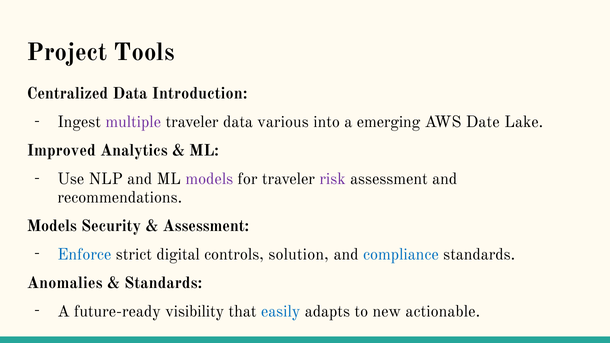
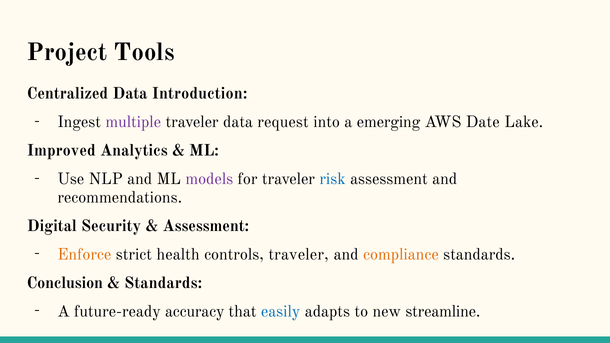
various: various -> request
risk colour: purple -> blue
Models at (52, 226): Models -> Digital
Enforce colour: blue -> orange
digital: digital -> health
controls solution: solution -> traveler
compliance colour: blue -> orange
Anomalies: Anomalies -> Conclusion
visibility: visibility -> accuracy
actionable: actionable -> streamline
